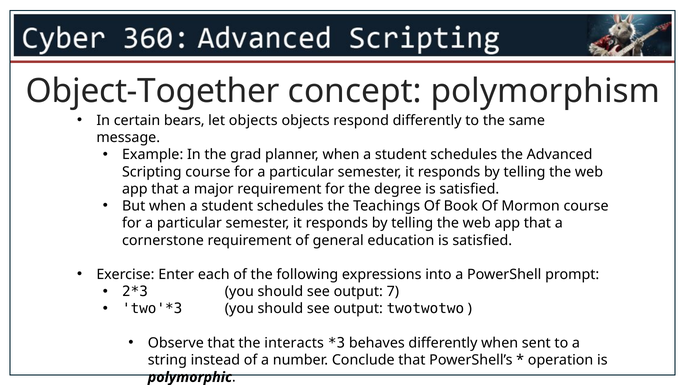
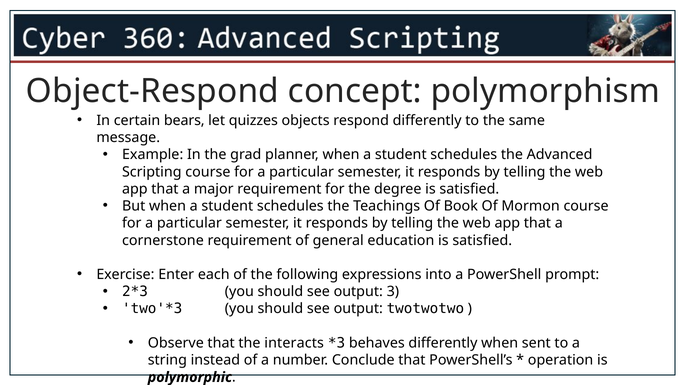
Object-Together: Object-Together -> Object-Respond
let objects: objects -> quizzes
7: 7 -> 3
